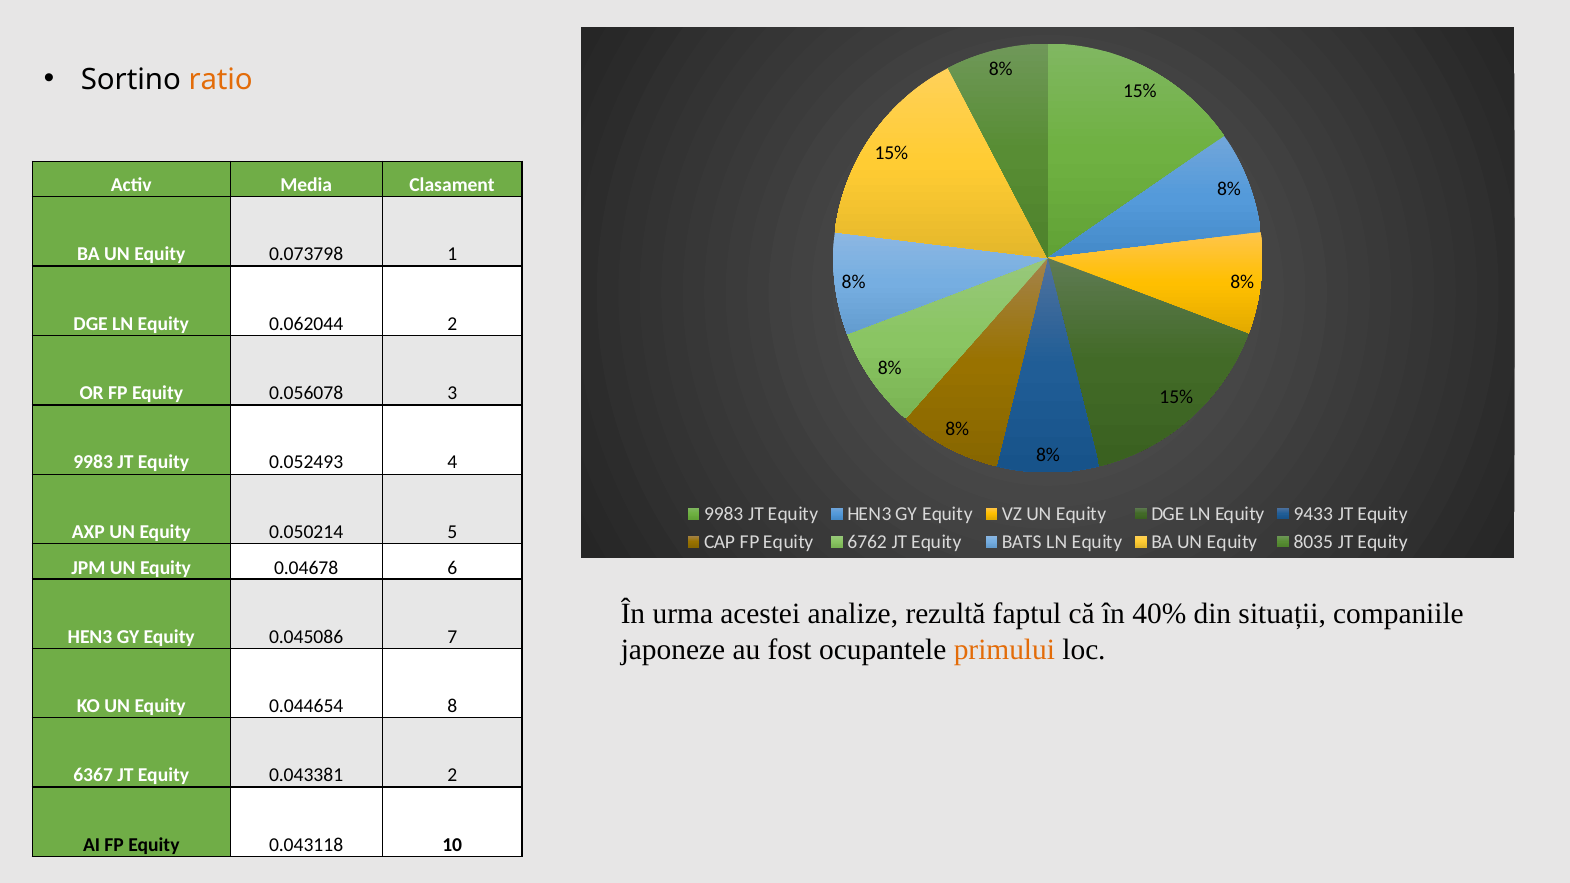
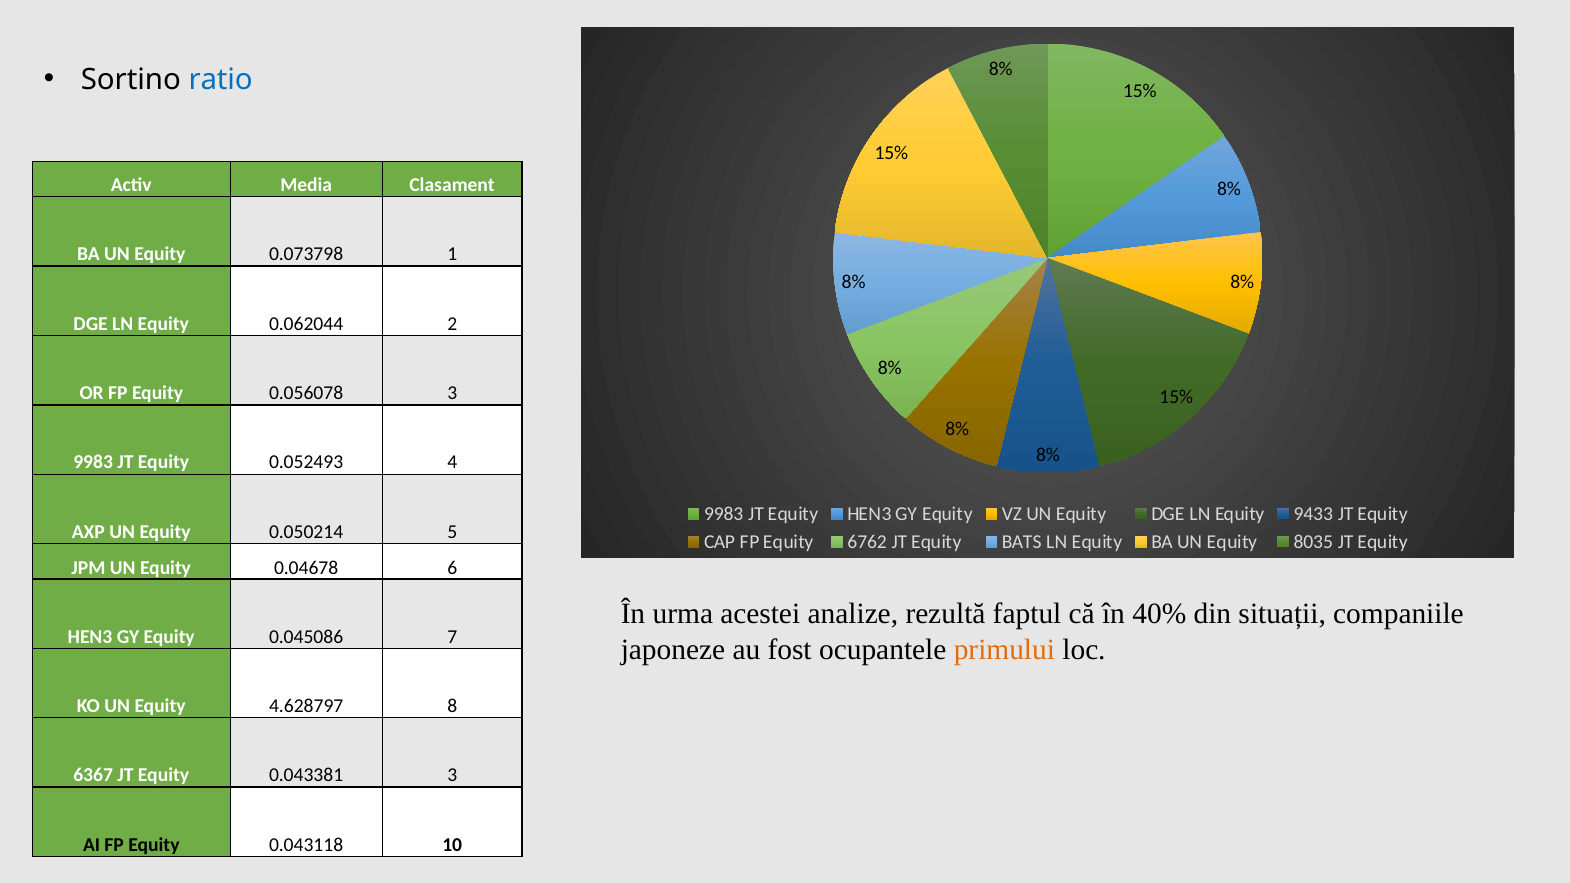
ratio colour: orange -> blue
0.044654: 0.044654 -> 4.628797
0.043381 2: 2 -> 3
